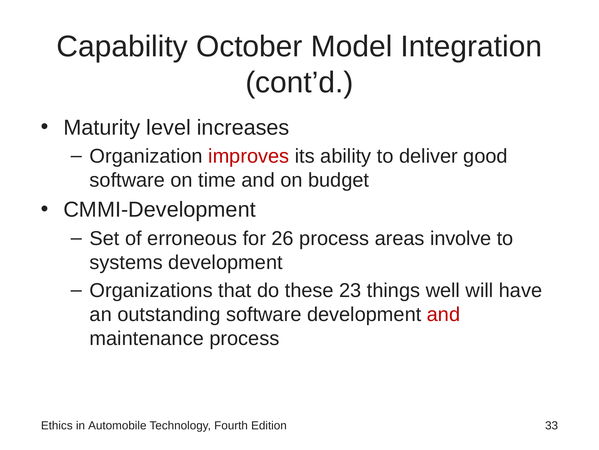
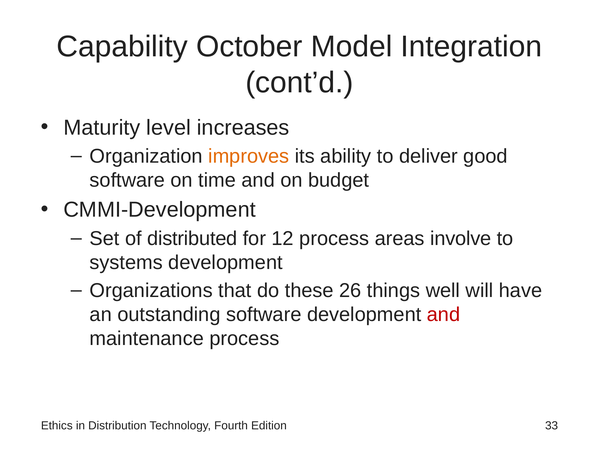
improves colour: red -> orange
erroneous: erroneous -> distributed
26: 26 -> 12
23: 23 -> 26
Automobile: Automobile -> Distribution
